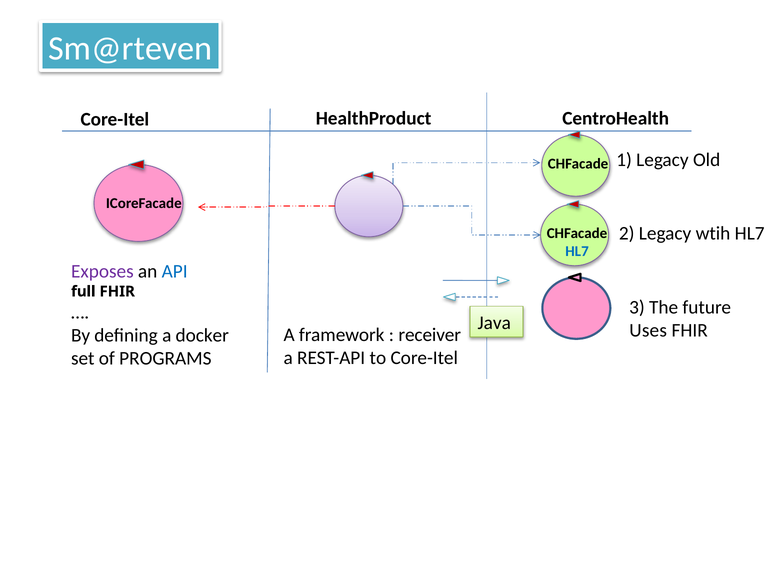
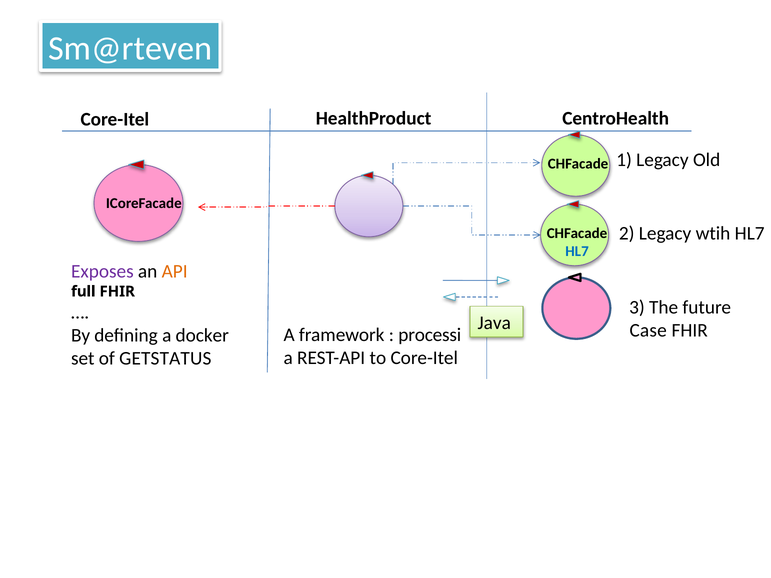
API colour: blue -> orange
Uses: Uses -> Case
receiver: receiver -> processi
PROGRAMS: PROGRAMS -> GETSTATUS
